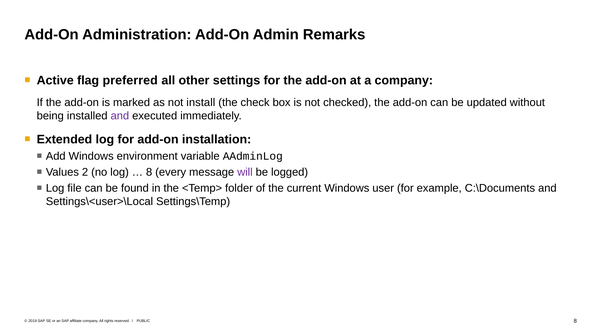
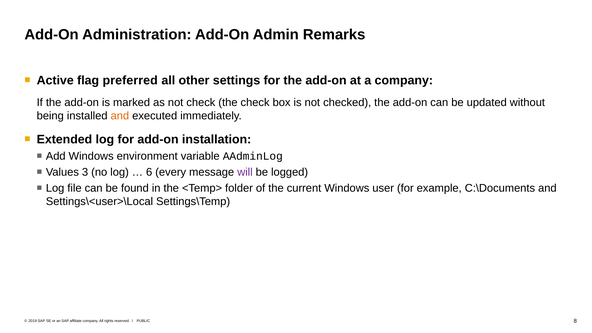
not install: install -> check
and at (120, 116) colour: purple -> orange
2: 2 -> 3
8 at (149, 172): 8 -> 6
